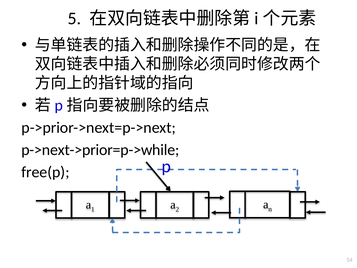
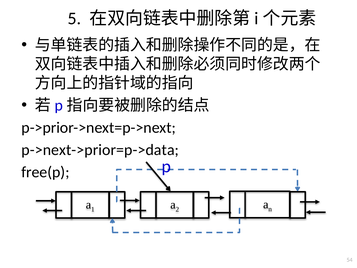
p->next->prior=p->while: p->next->prior=p->while -> p->next->prior=p->data
